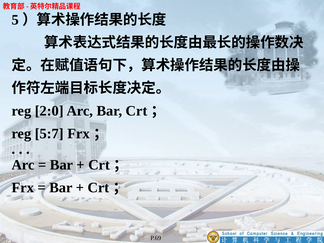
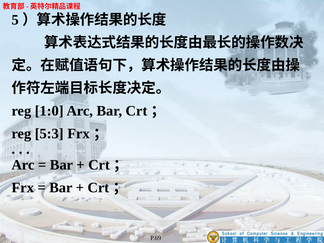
2:0: 2:0 -> 1:0
5:7: 5:7 -> 5:3
